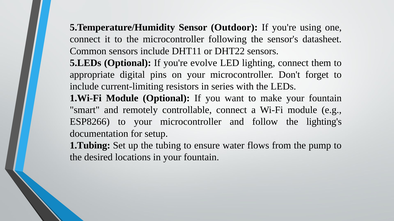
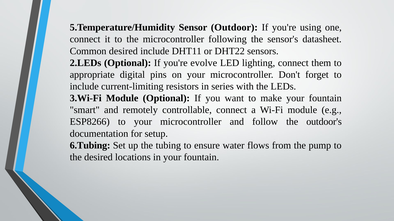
Common sensors: sensors -> desired
5.LEDs: 5.LEDs -> 2.LEDs
1.Wi-Fi: 1.Wi-Fi -> 3.Wi-Fi
lighting's: lighting's -> outdoor's
1.Tubing: 1.Tubing -> 6.Tubing
